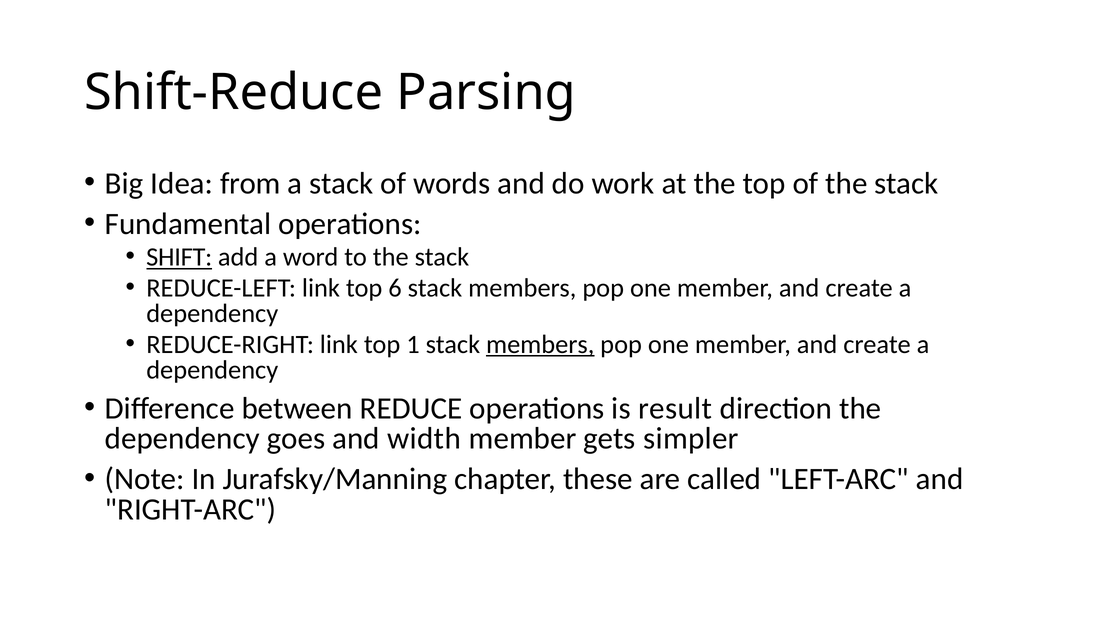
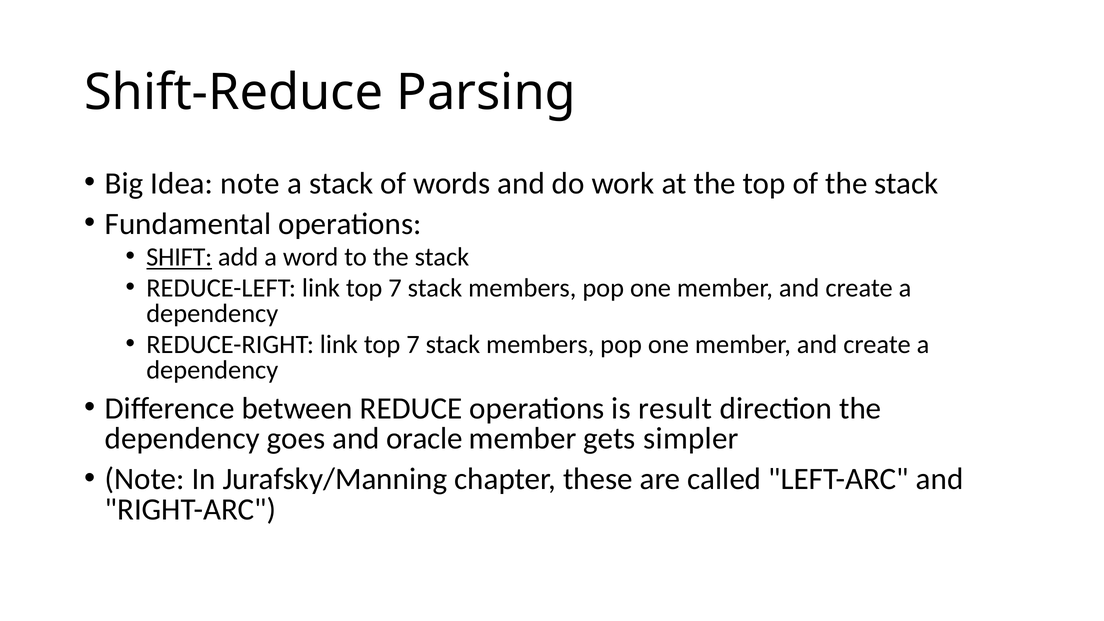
Idea from: from -> note
REDUCE-LEFT link top 6: 6 -> 7
REDUCE-RIGHT link top 1: 1 -> 7
members at (540, 345) underline: present -> none
width: width -> oracle
